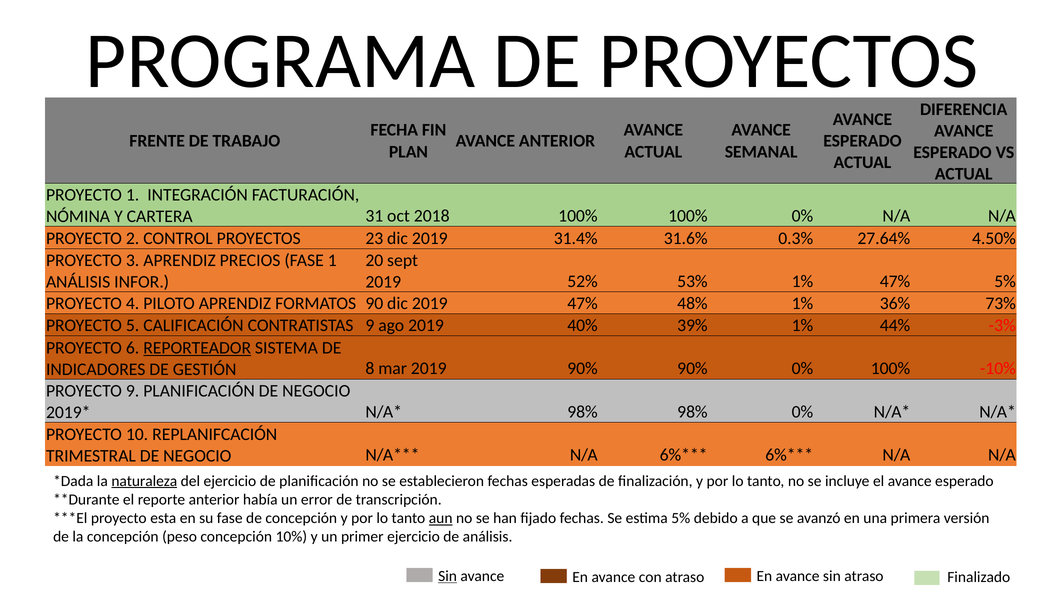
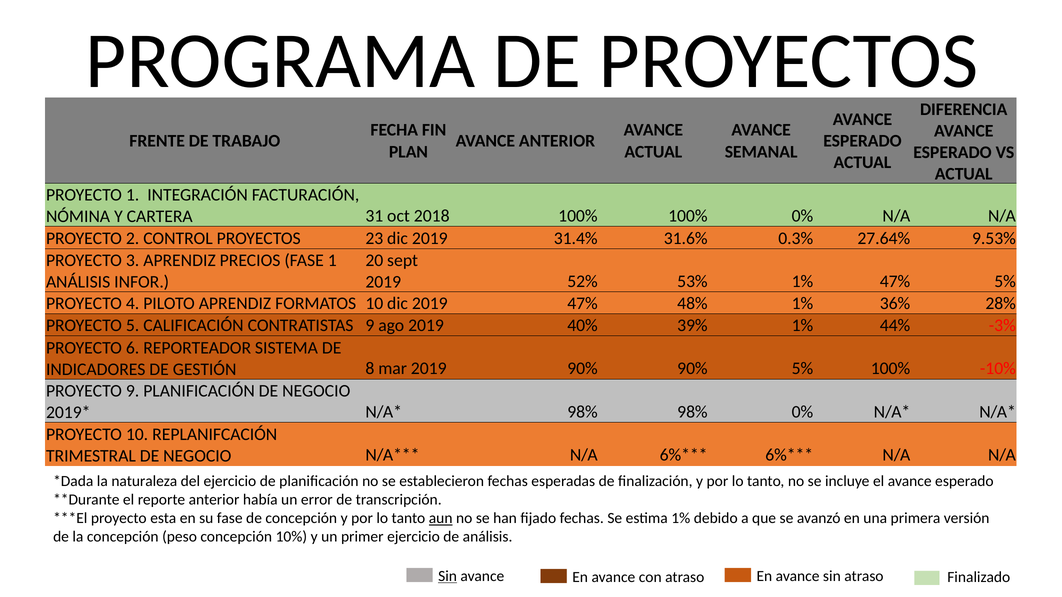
4.50%: 4.50% -> 9.53%
FORMATOS 90: 90 -> 10
73%: 73% -> 28%
REPORTEADOR underline: present -> none
90% 0%: 0% -> 5%
naturaleza underline: present -> none
estima 5%: 5% -> 1%
